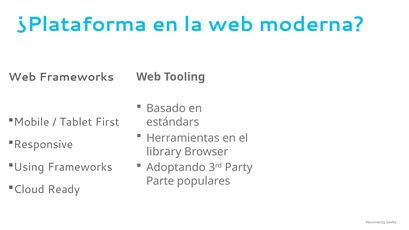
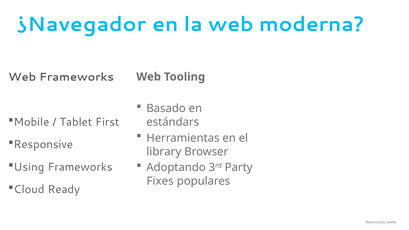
¿Plataforma: ¿Plataforma -> ¿Navegador
Parte: Parte -> Fixes
